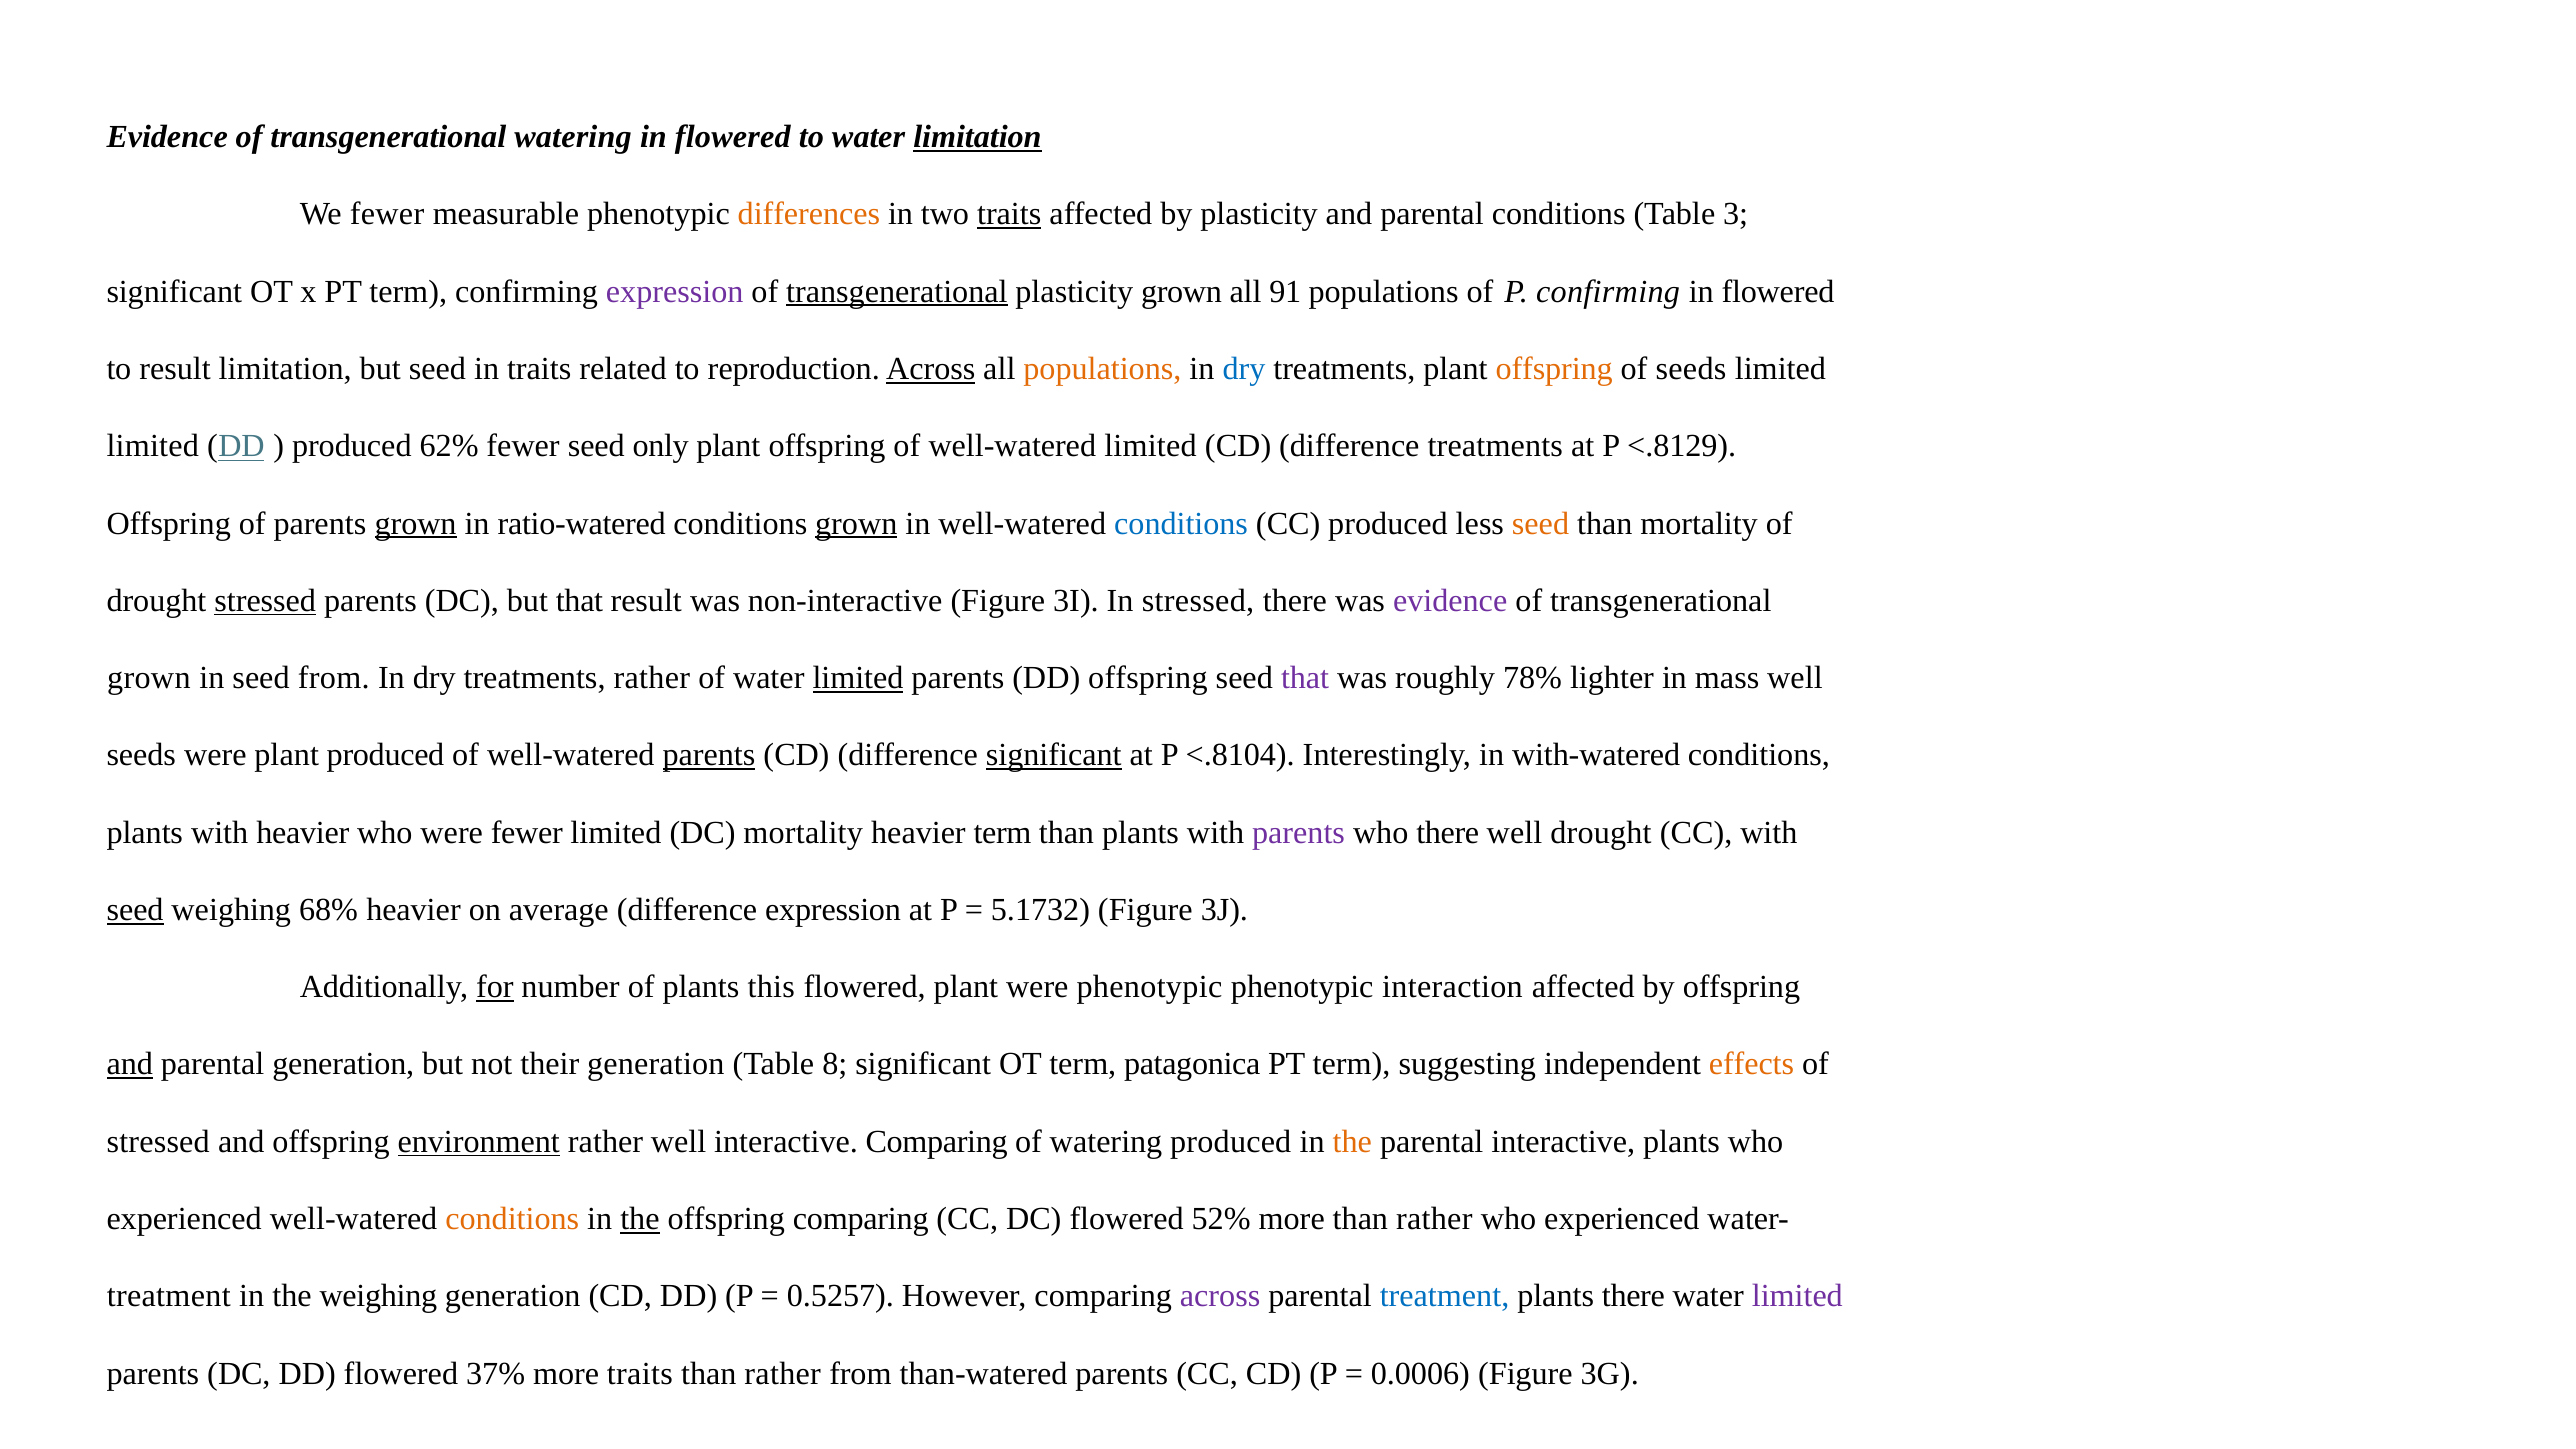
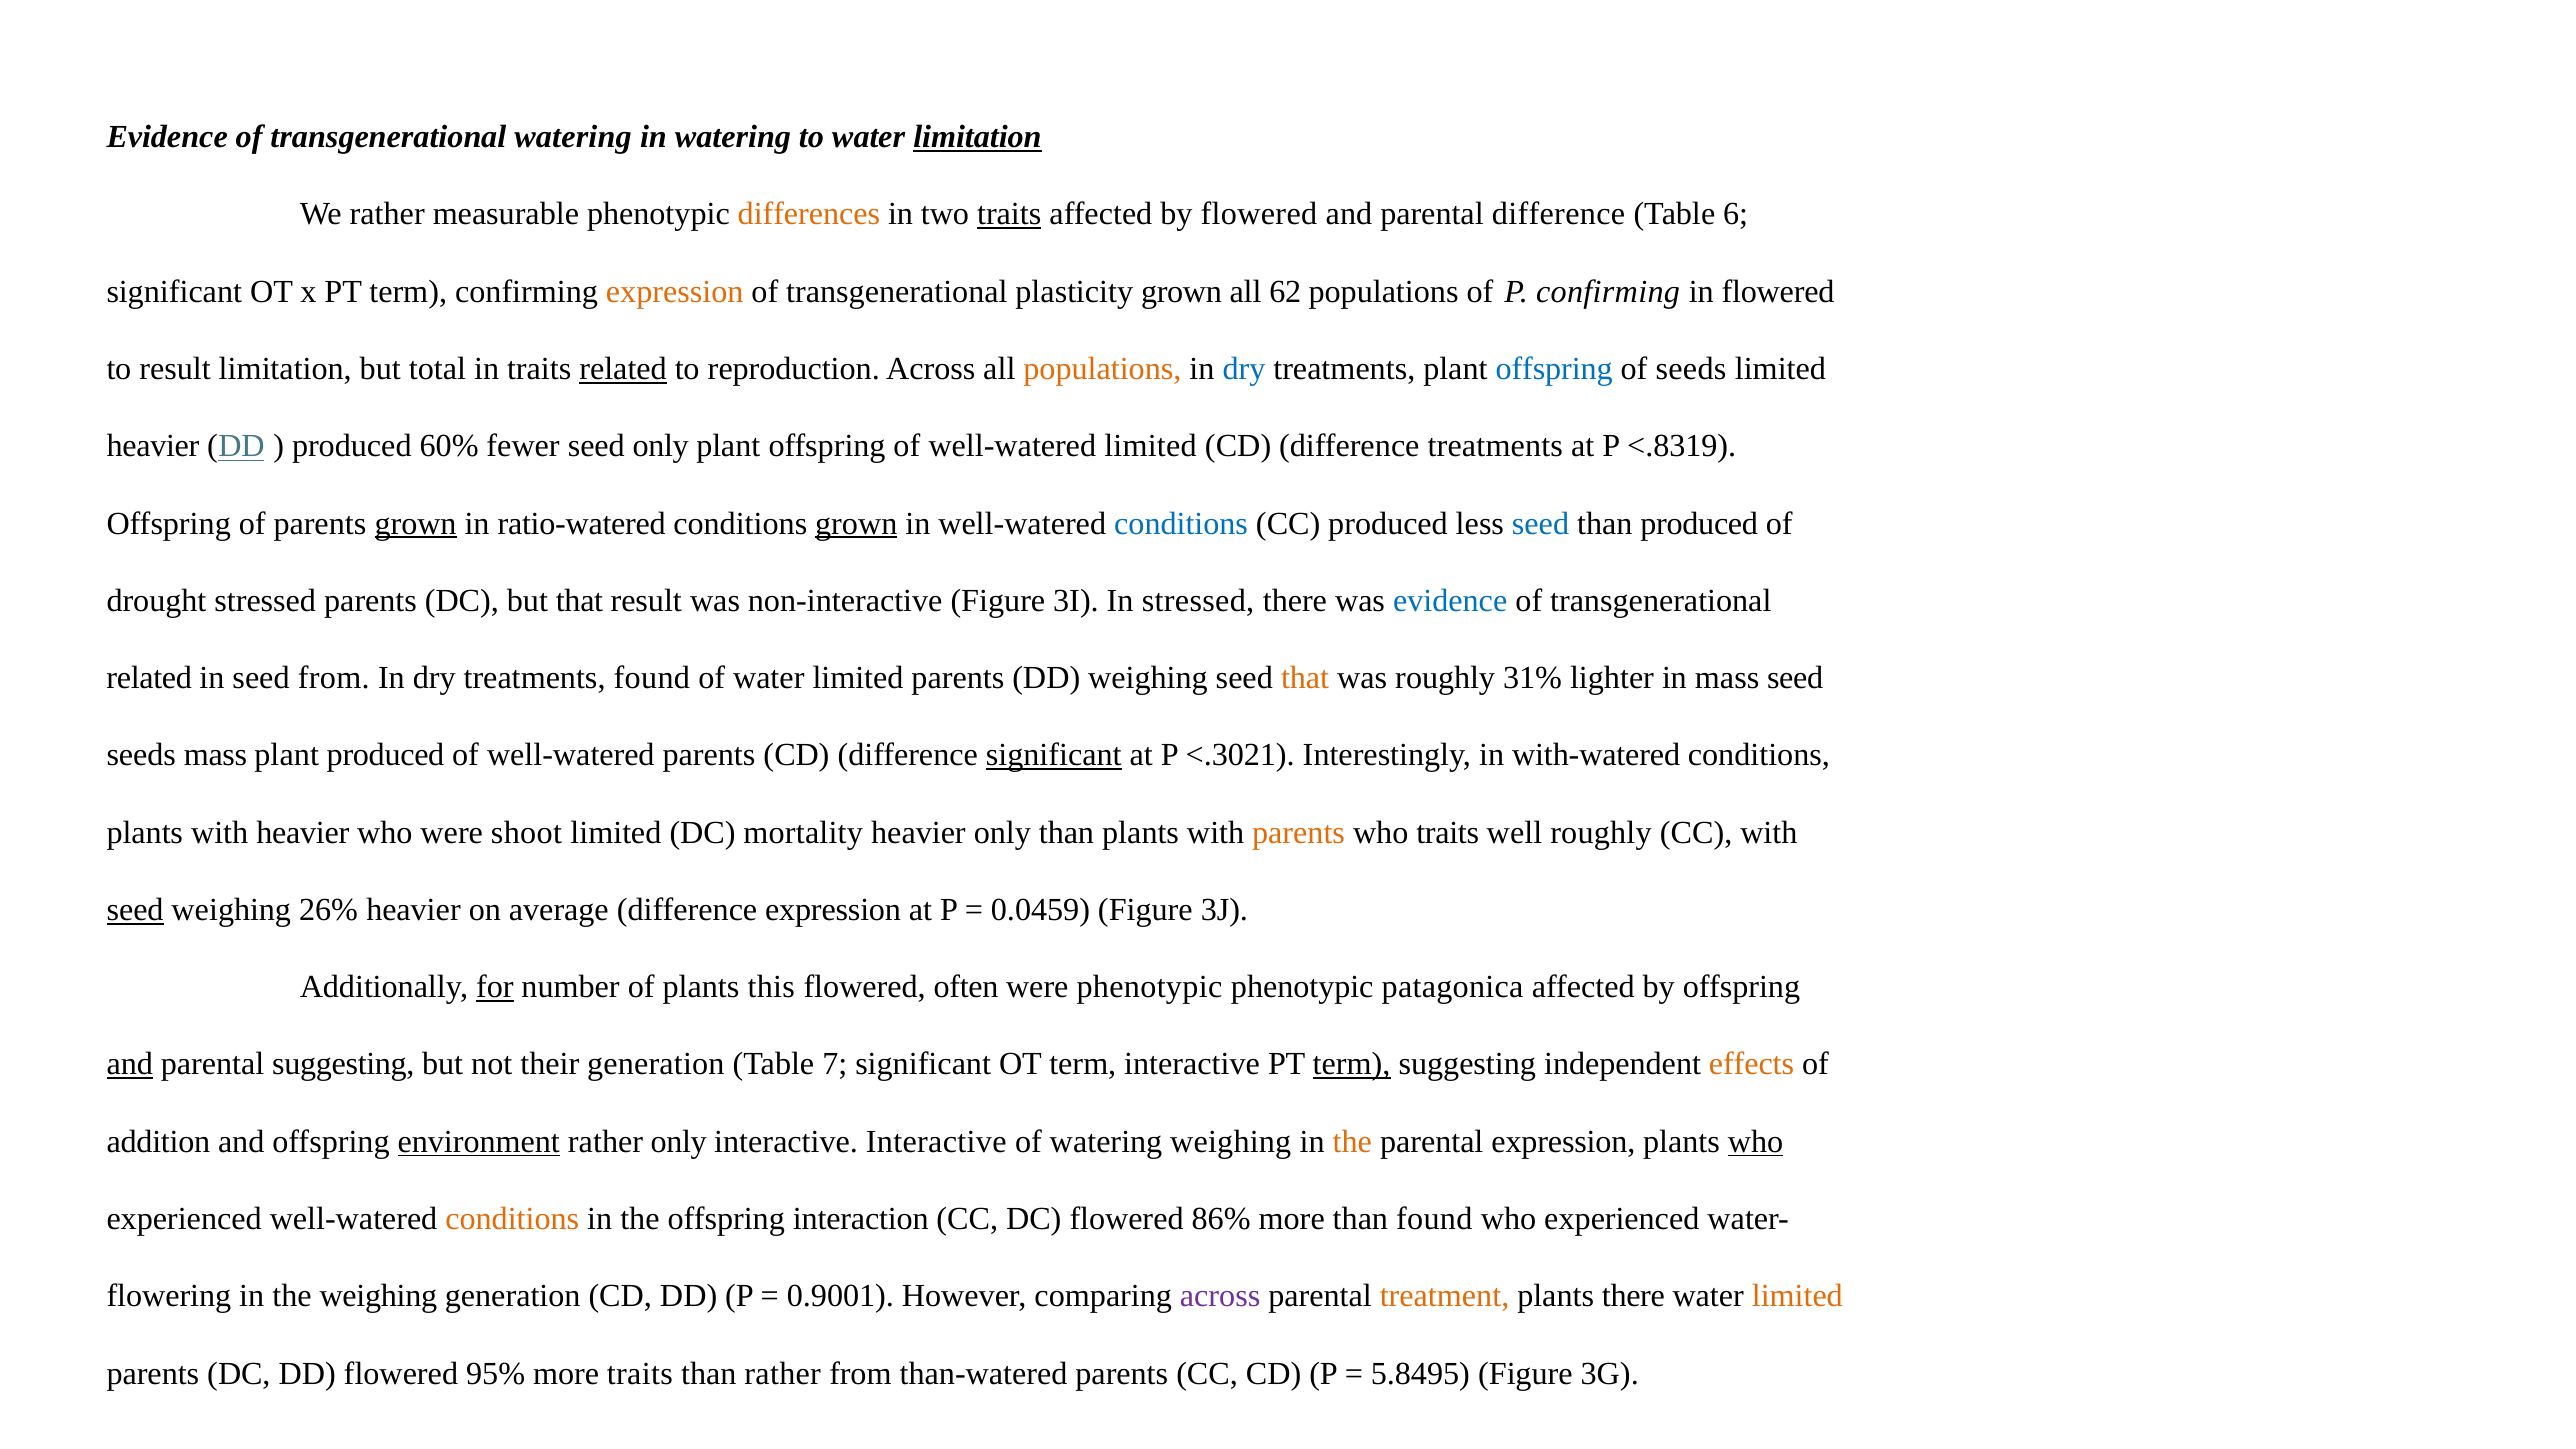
flowered at (733, 137): flowered -> watering
We fewer: fewer -> rather
by plasticity: plasticity -> flowered
parental conditions: conditions -> difference
3: 3 -> 6
expression at (675, 292) colour: purple -> orange
transgenerational at (897, 292) underline: present -> none
91: 91 -> 62
but seed: seed -> total
related at (623, 369) underline: none -> present
Across at (931, 369) underline: present -> none
offspring at (1554, 369) colour: orange -> blue
limited at (153, 446): limited -> heavier
62%: 62% -> 60%
<.8129: <.8129 -> <.8319
seed at (1541, 523) colour: orange -> blue
than mortality: mortality -> produced
stressed at (265, 601) underline: present -> none
evidence at (1450, 601) colour: purple -> blue
grown at (149, 678): grown -> related
treatments rather: rather -> found
limited at (858, 678) underline: present -> none
DD offspring: offspring -> weighing
that at (1305, 678) colour: purple -> orange
78%: 78% -> 31%
mass well: well -> seed
seeds were: were -> mass
parents at (709, 755) underline: present -> none
<.8104: <.8104 -> <.3021
were fewer: fewer -> shoot
heavier term: term -> only
parents at (1299, 833) colour: purple -> orange
who there: there -> traits
well drought: drought -> roughly
68%: 68% -> 26%
5.1732: 5.1732 -> 0.0459
flowered plant: plant -> often
interaction: interaction -> patagonica
parental generation: generation -> suggesting
8: 8 -> 7
term patagonica: patagonica -> interactive
term at (1352, 1064) underline: none -> present
stressed at (158, 1142): stressed -> addition
rather well: well -> only
interactive Comparing: Comparing -> Interactive
watering produced: produced -> weighing
parental interactive: interactive -> expression
who at (1756, 1142) underline: none -> present
the at (640, 1219) underline: present -> none
offspring comparing: comparing -> interaction
52%: 52% -> 86%
more than rather: rather -> found
treatment at (169, 1296): treatment -> flowering
0.5257: 0.5257 -> 0.9001
treatment at (1445, 1296) colour: blue -> orange
limited at (1797, 1296) colour: purple -> orange
37%: 37% -> 95%
0.0006: 0.0006 -> 5.8495
